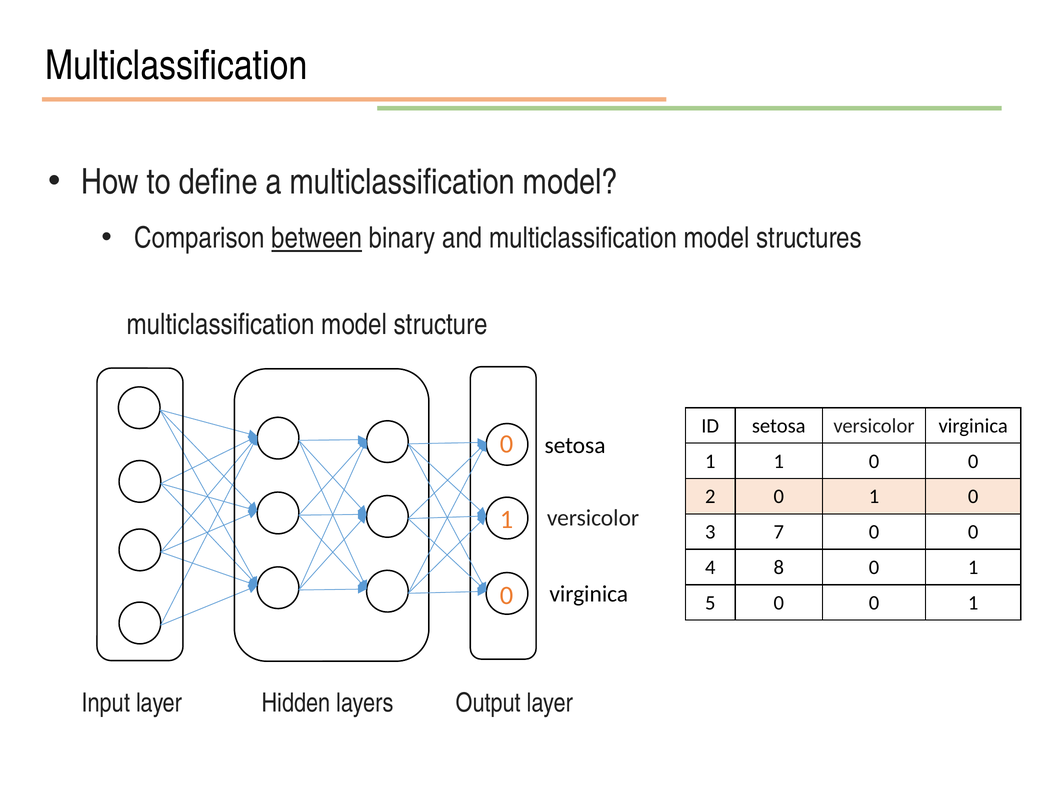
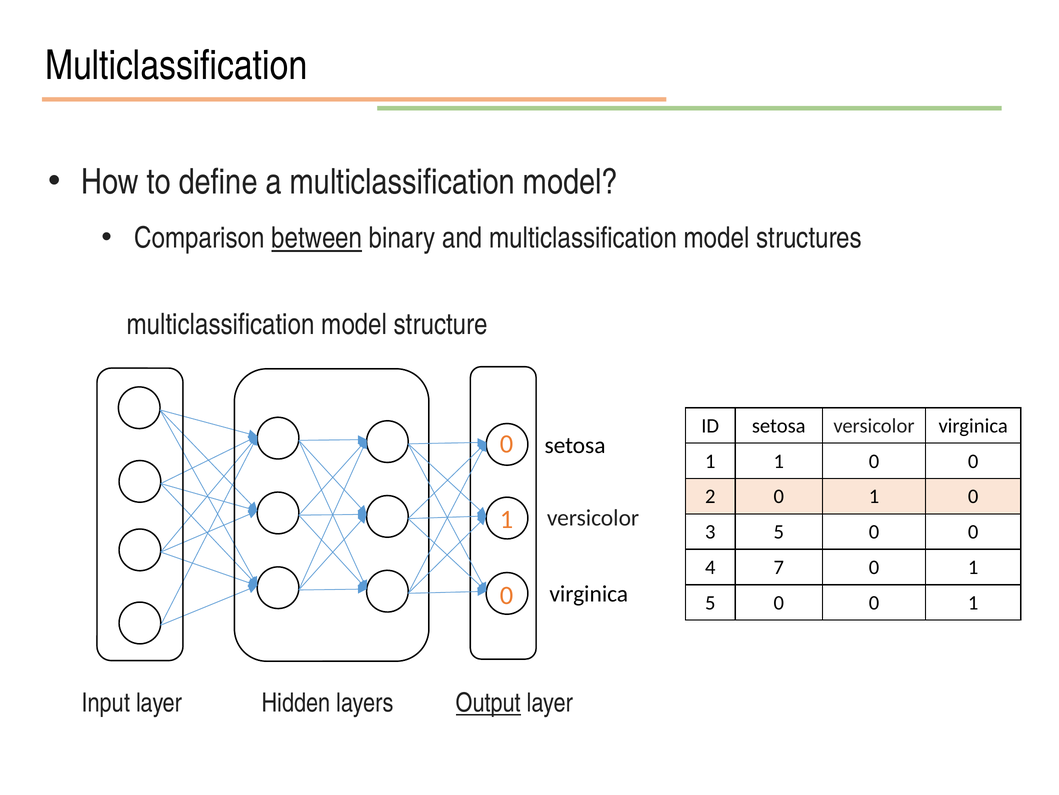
3 7: 7 -> 5
8: 8 -> 7
Output underline: none -> present
